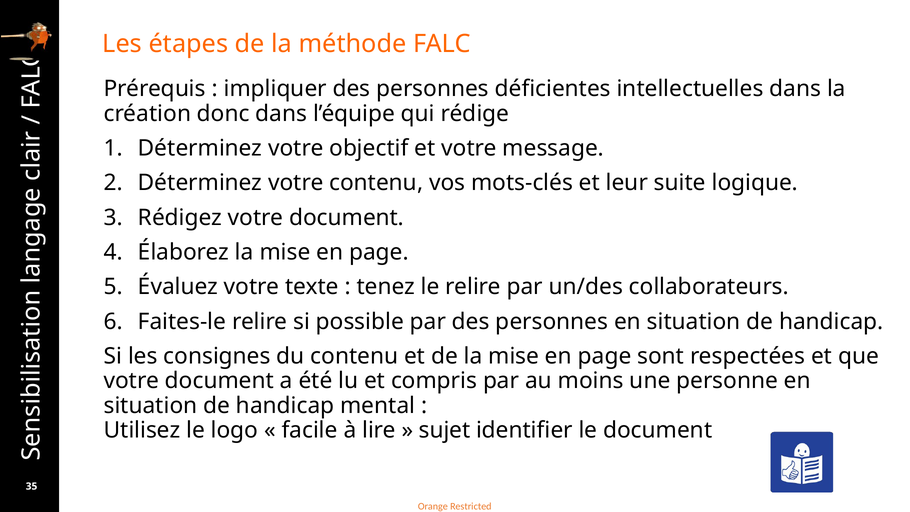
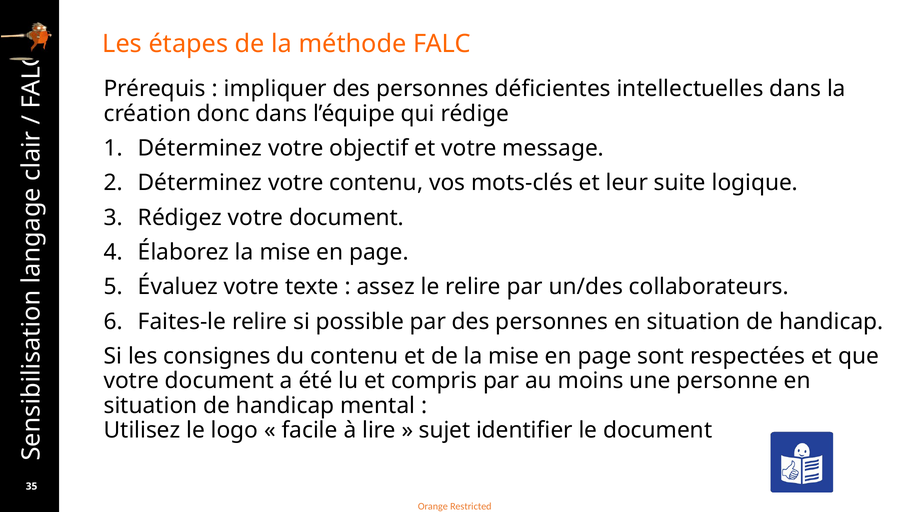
tenez: tenez -> assez
